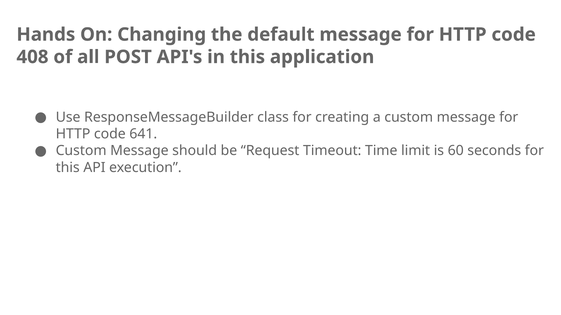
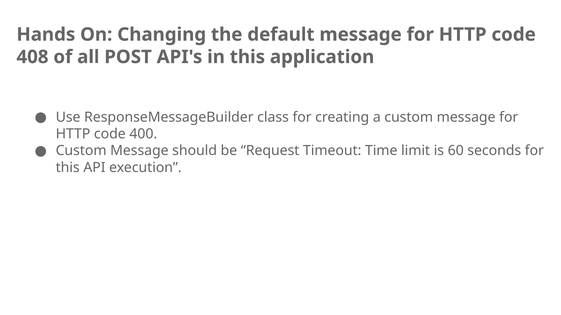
641: 641 -> 400
